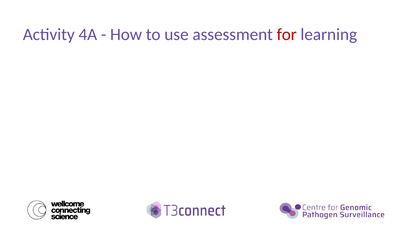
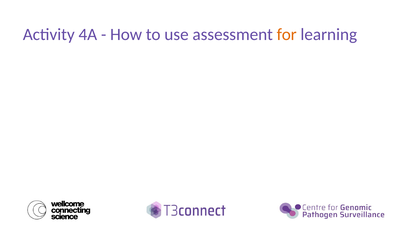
for colour: red -> orange
